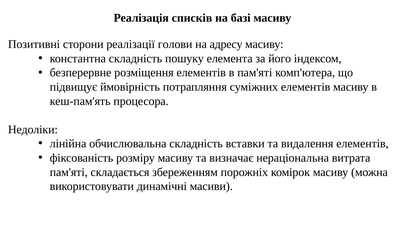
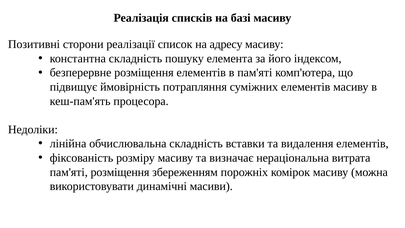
голови: голови -> список
пам'яті складається: складається -> розміщення
